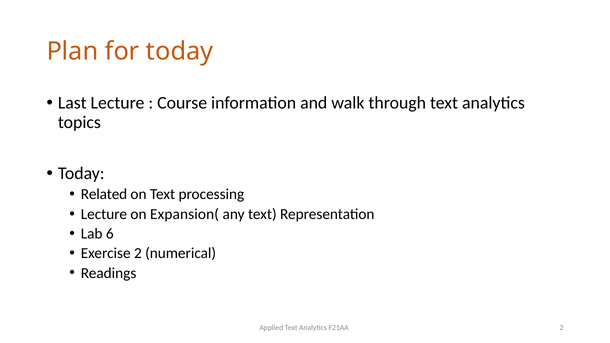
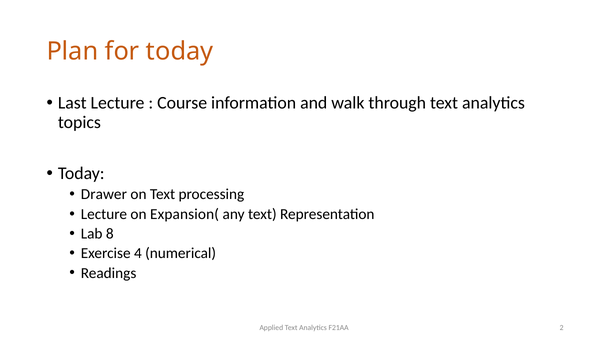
Related: Related -> Drawer
6: 6 -> 8
Exercise 2: 2 -> 4
